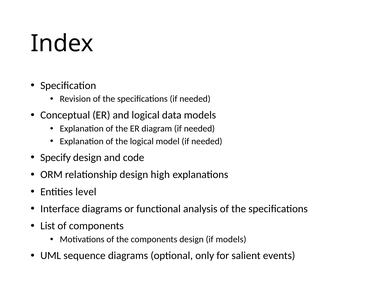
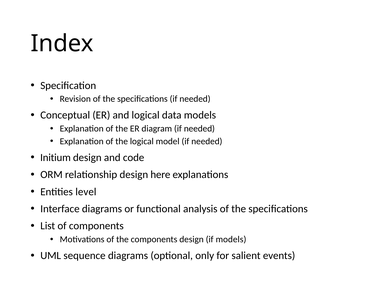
Specify: Specify -> Initium
high: high -> here
